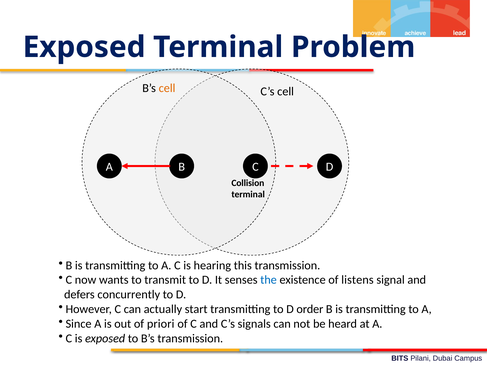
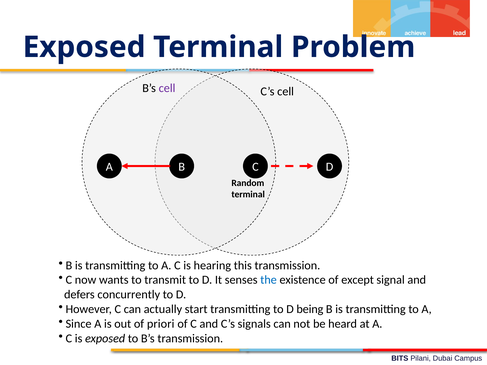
cell at (167, 88) colour: orange -> purple
Collision: Collision -> Random
listens: listens -> except
order: order -> being
